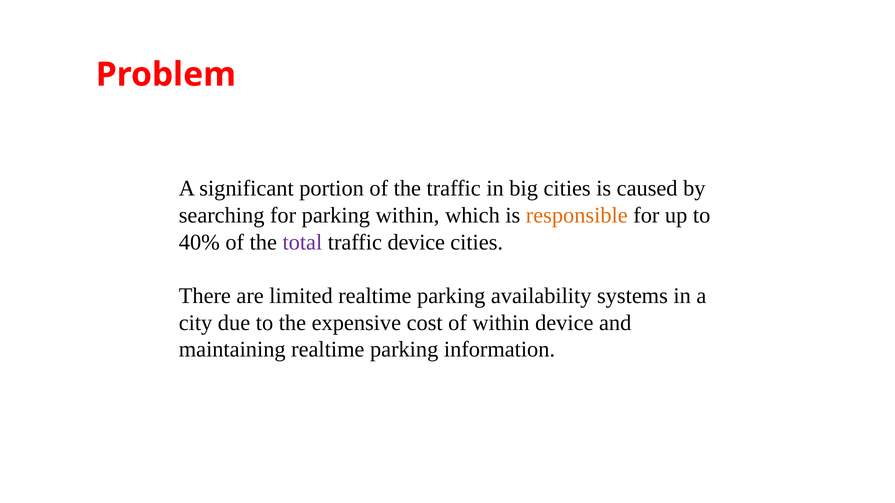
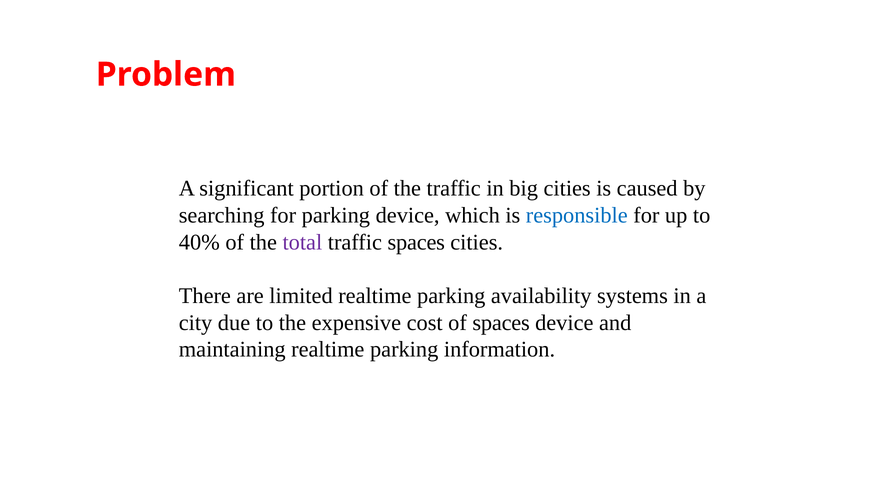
parking within: within -> device
responsible colour: orange -> blue
traffic device: device -> spaces
of within: within -> spaces
